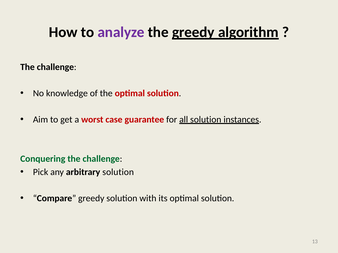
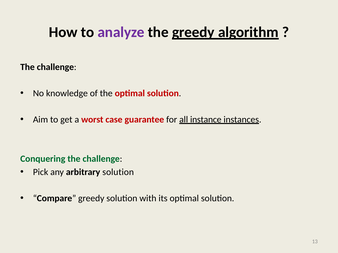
all solution: solution -> instance
